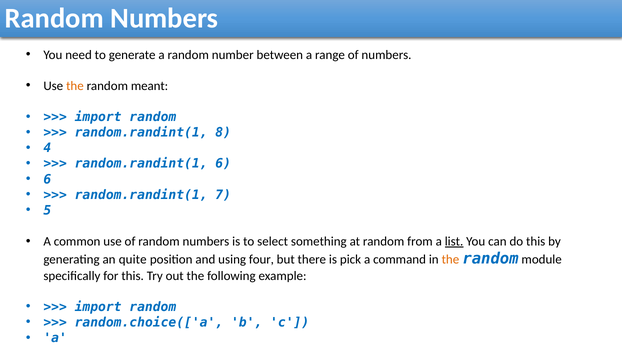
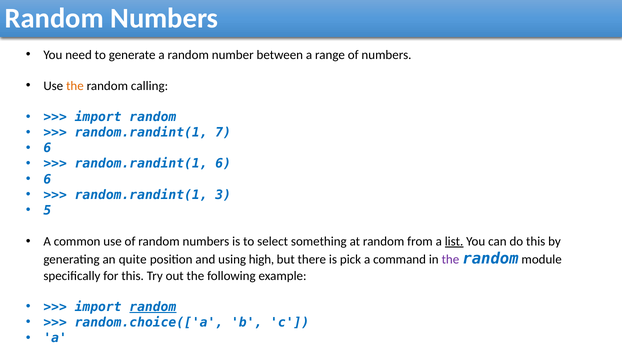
meant: meant -> calling
8: 8 -> 7
4 at (47, 148): 4 -> 6
7: 7 -> 3
four: four -> high
the at (450, 260) colour: orange -> purple
random at (153, 307) underline: none -> present
